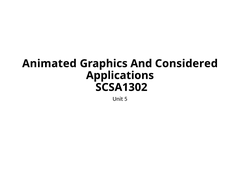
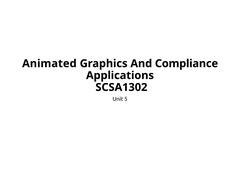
Considered: Considered -> Compliance
